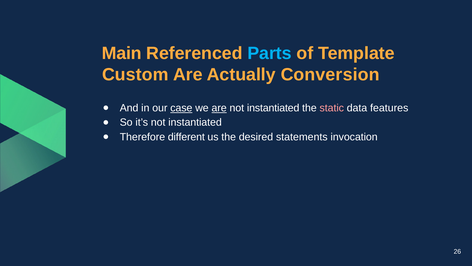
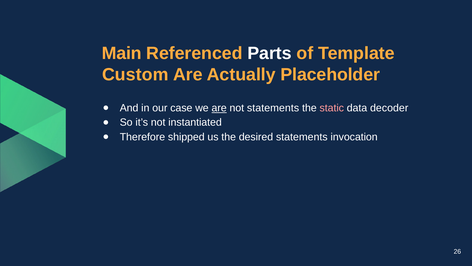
Parts colour: light blue -> white
Conversion: Conversion -> Placeholder
case underline: present -> none
instantiated at (273, 108): instantiated -> statements
features: features -> decoder
different: different -> shipped
